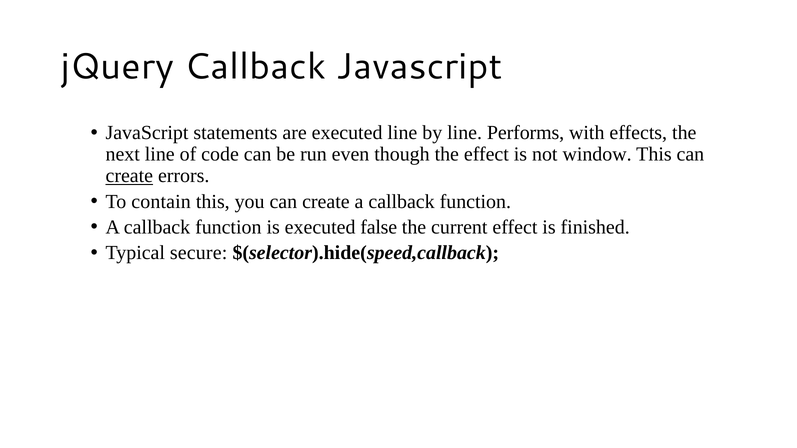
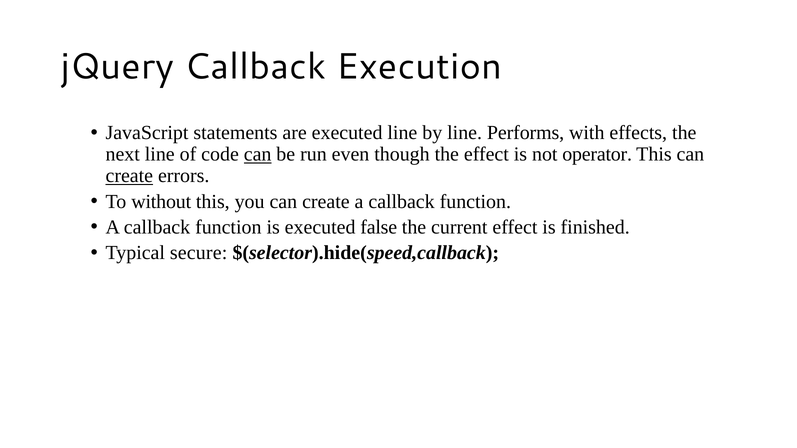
Callback Javascript: Javascript -> Execution
can at (258, 154) underline: none -> present
window: window -> operator
contain: contain -> without
